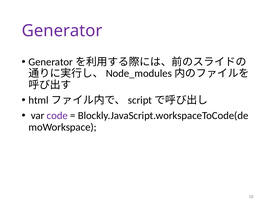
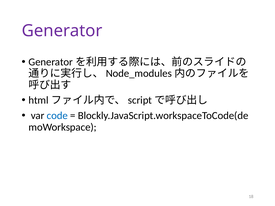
code colour: purple -> blue
